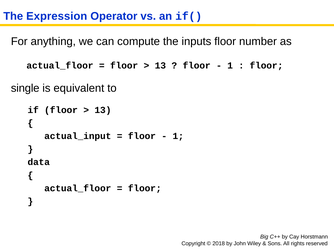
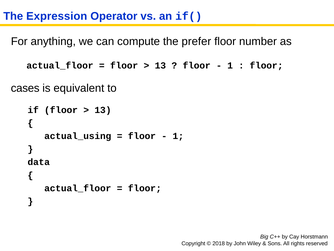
inputs: inputs -> prefer
single: single -> cases
actual_input: actual_input -> actual_using
